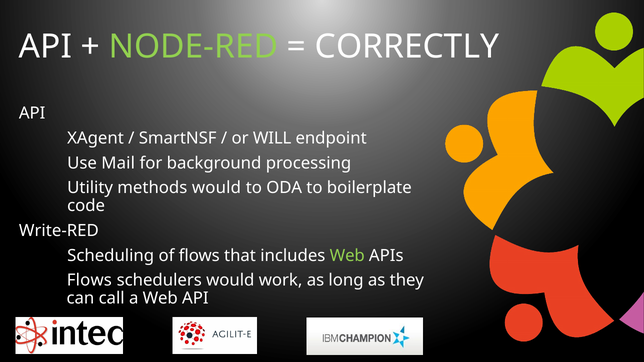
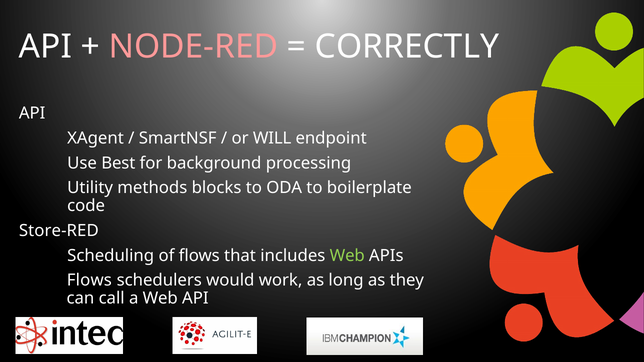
NODE-RED colour: light green -> pink
Mail: Mail -> Best
methods would: would -> blocks
Write-RED: Write-RED -> Store-RED
